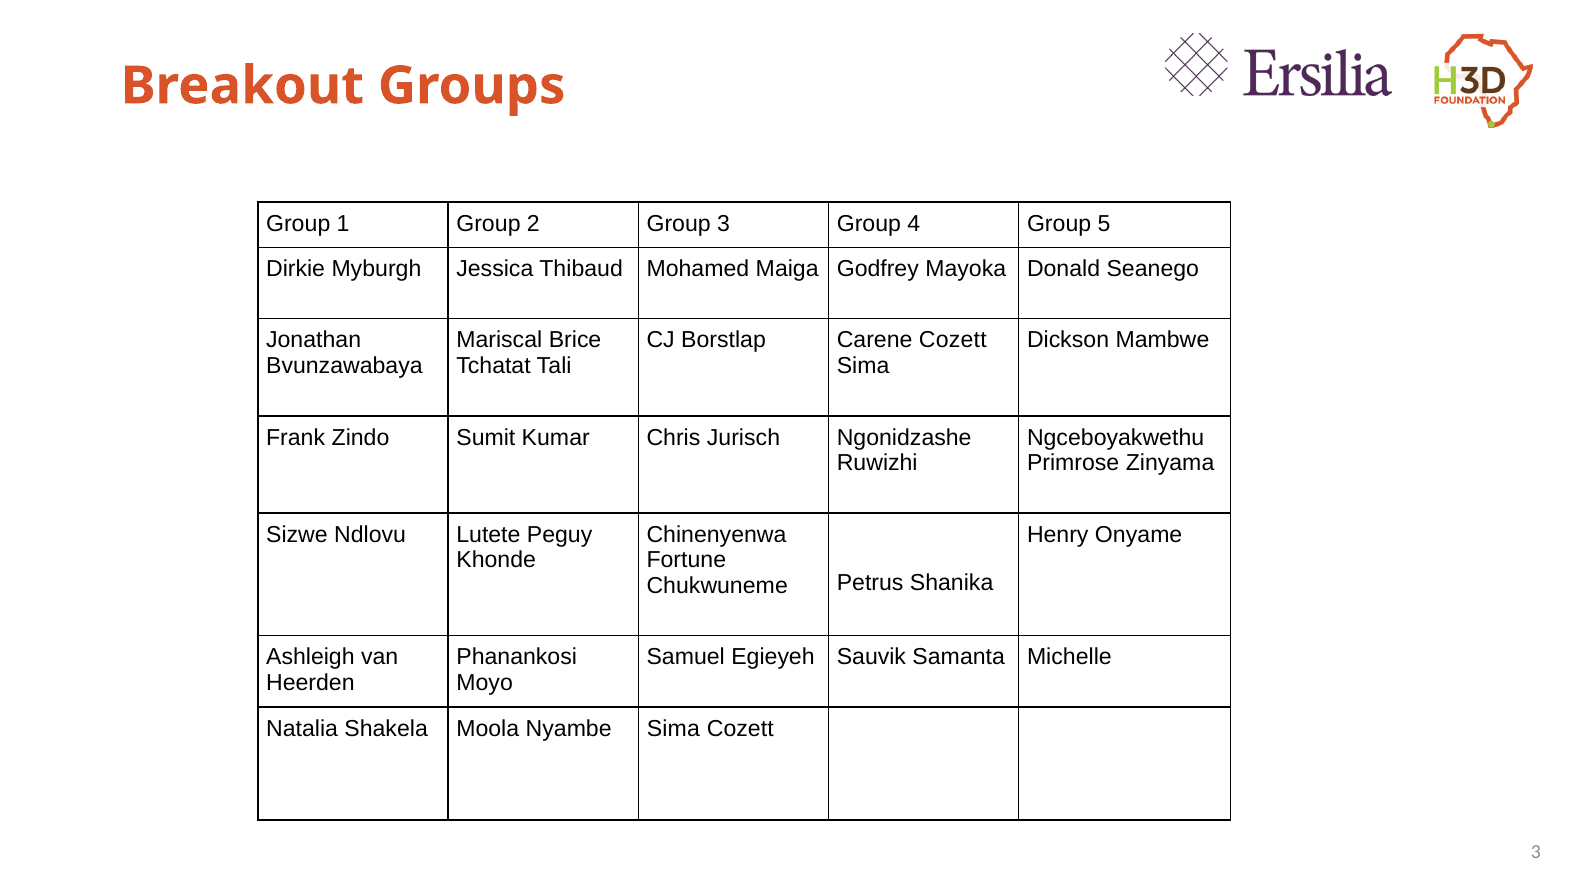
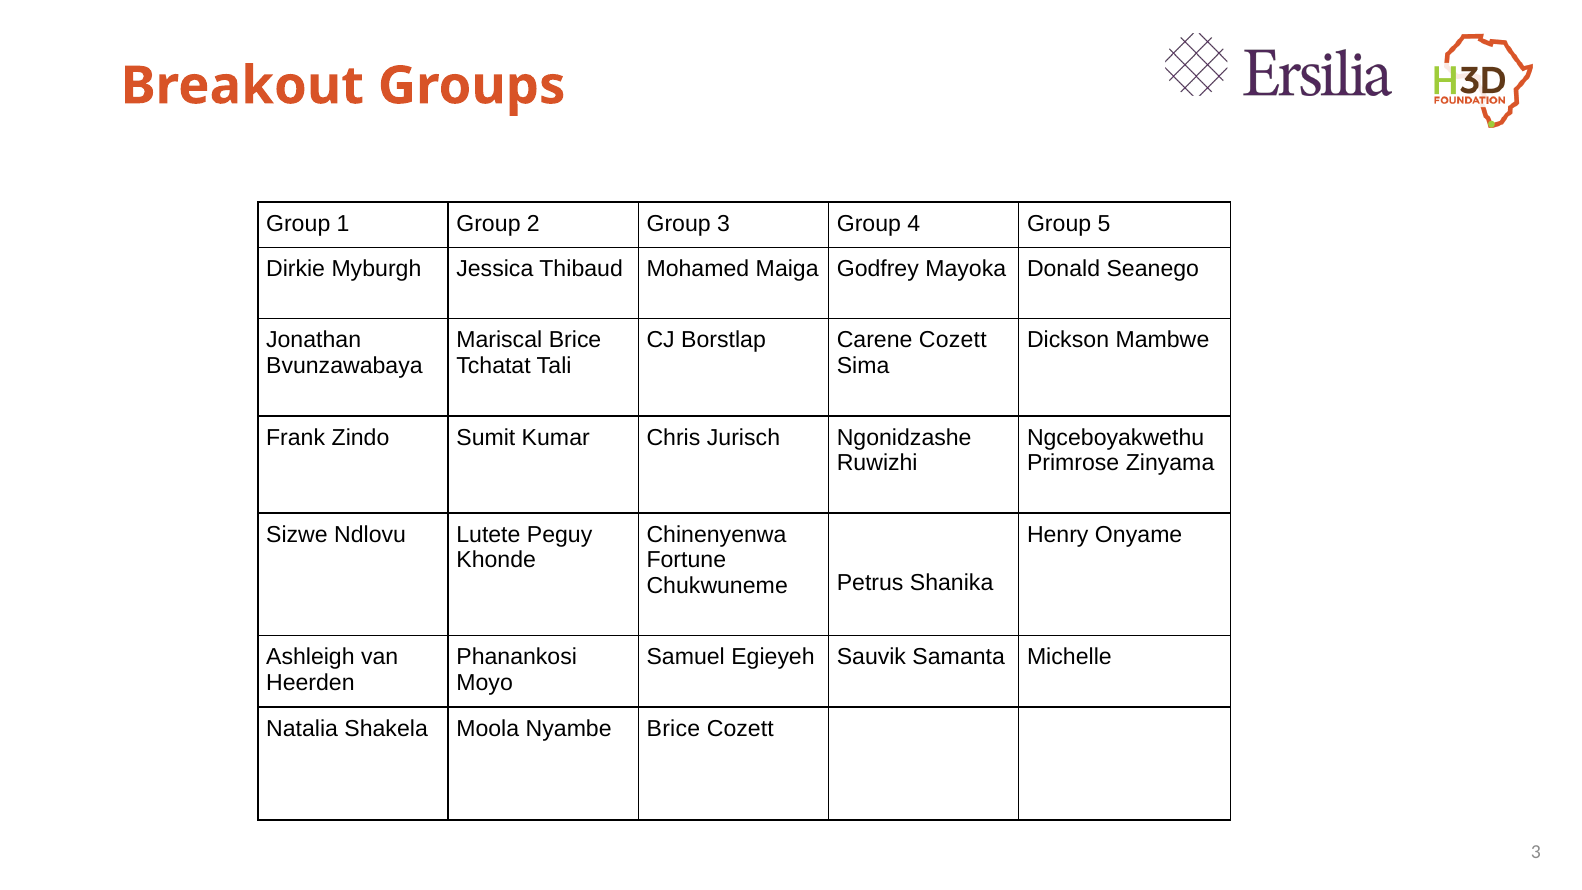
Nyambe Sima: Sima -> Brice
